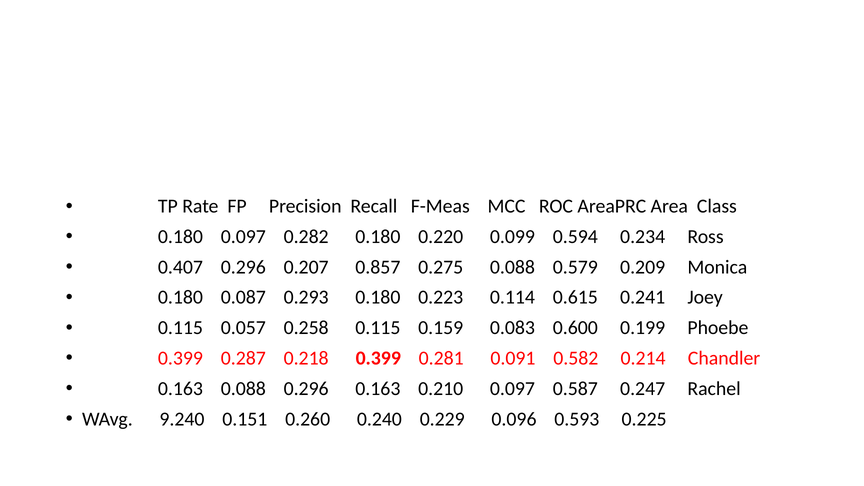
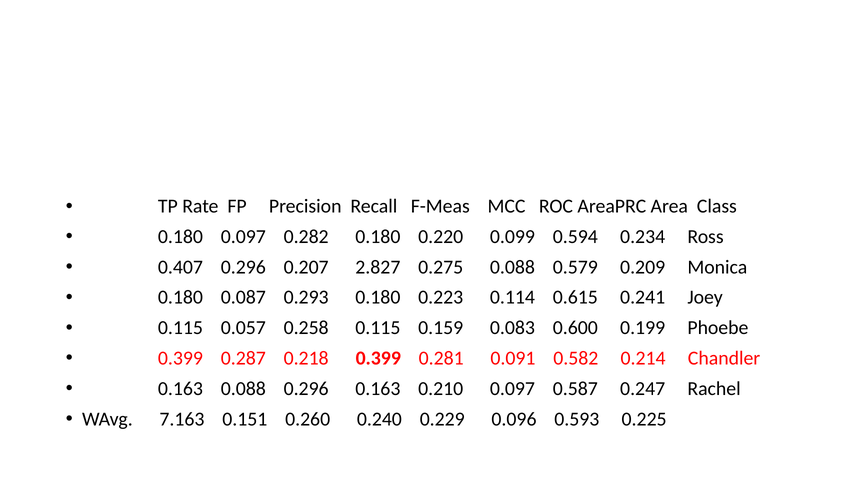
0.857: 0.857 -> 2.827
9.240: 9.240 -> 7.163
